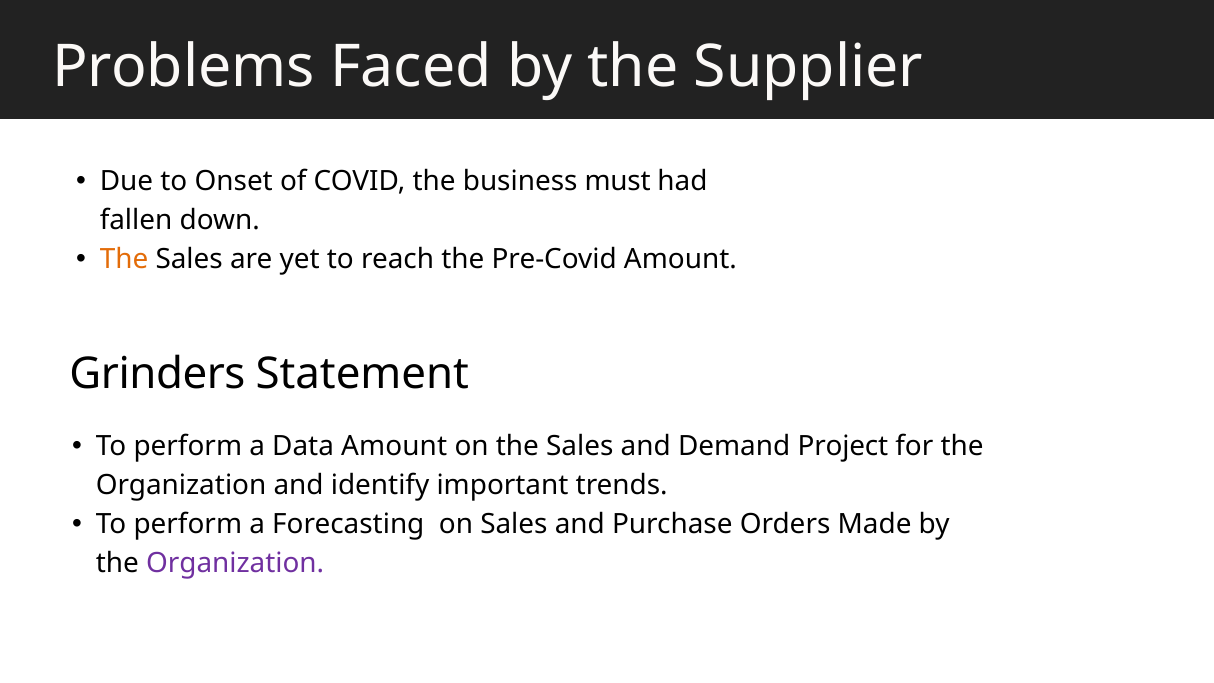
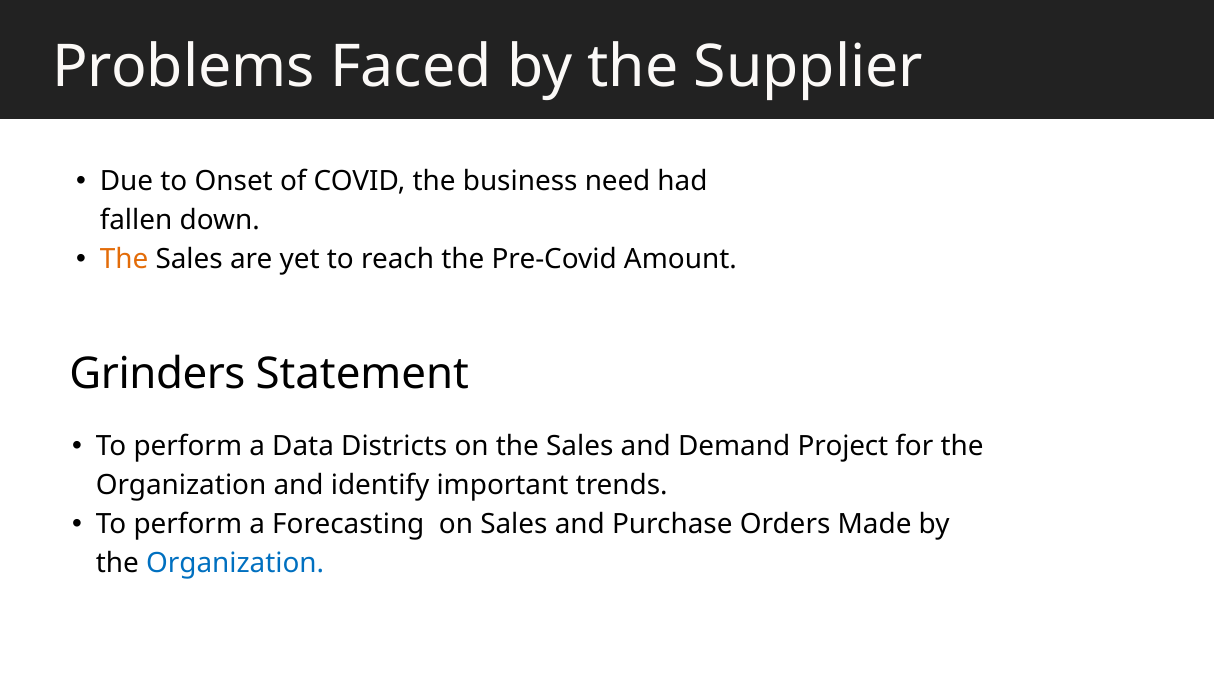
must: must -> need
Data Amount: Amount -> Districts
Organization at (235, 564) colour: purple -> blue
